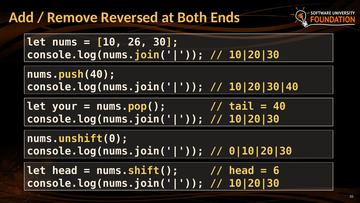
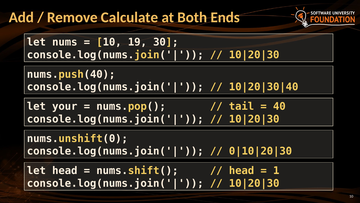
Reversed: Reversed -> Calculate
26: 26 -> 19
6: 6 -> 1
